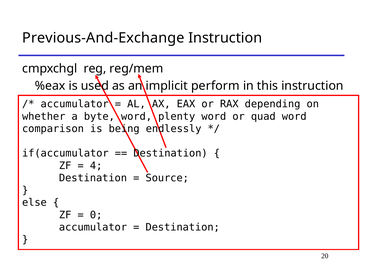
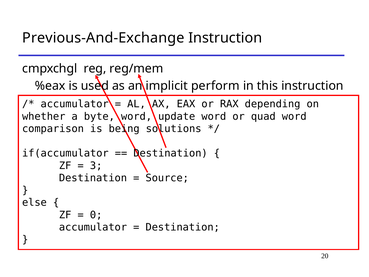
plenty: plenty -> update
endlessly: endlessly -> solutions
4: 4 -> 3
